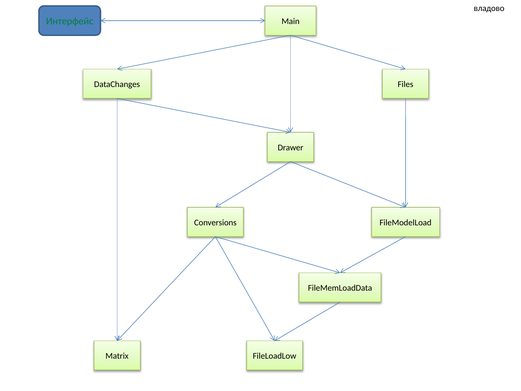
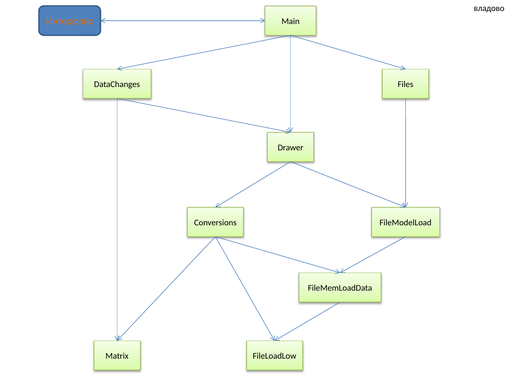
Интерфейс colour: green -> orange
